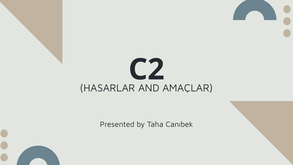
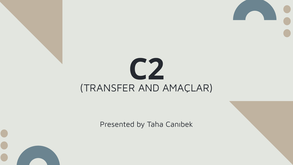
HASARLAR: HASARLAR -> TRANSFER
